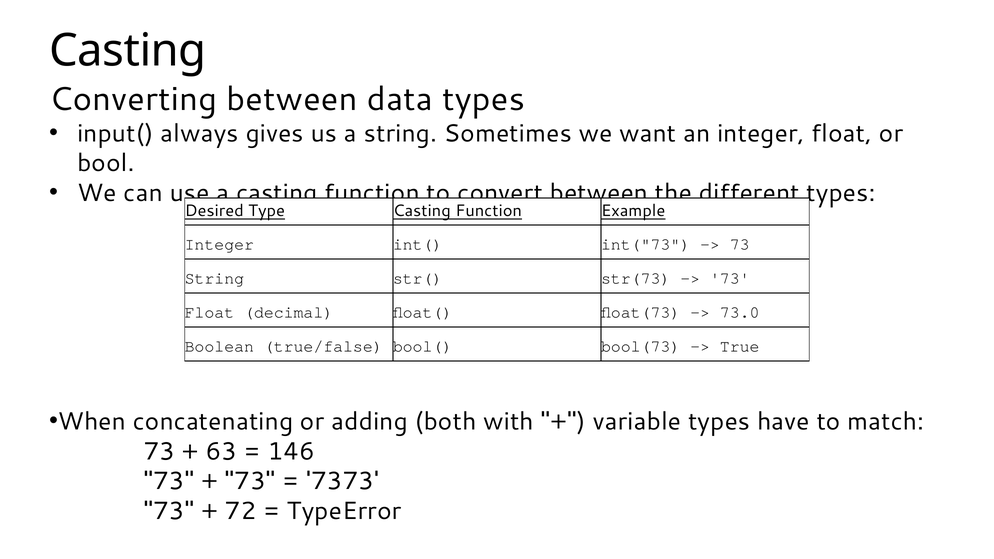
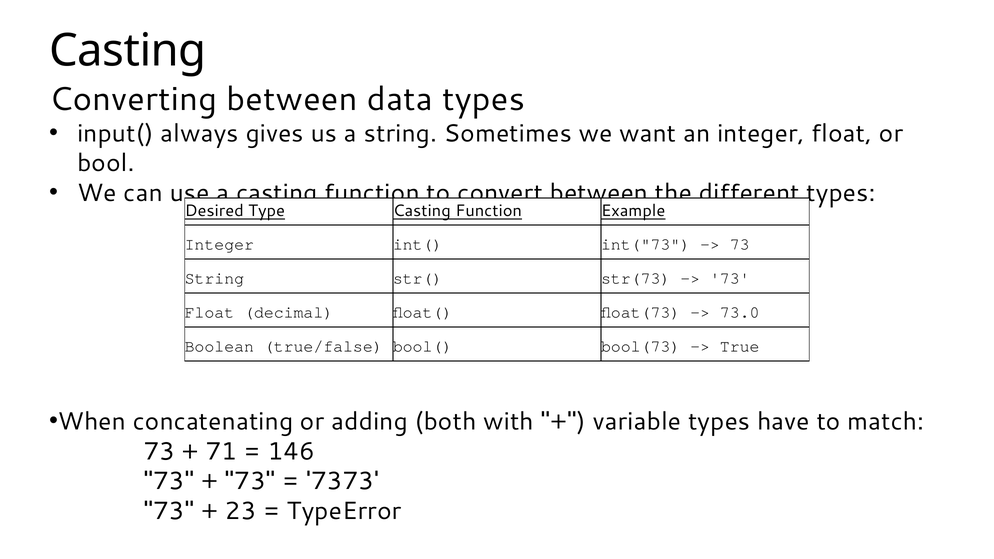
63: 63 -> 71
72: 72 -> 23
